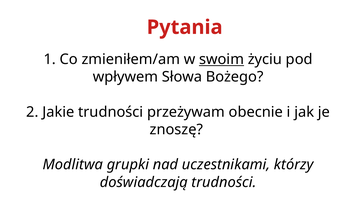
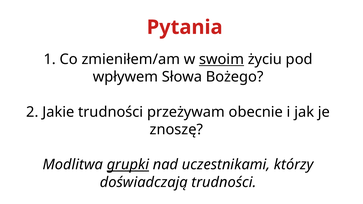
grupki underline: none -> present
